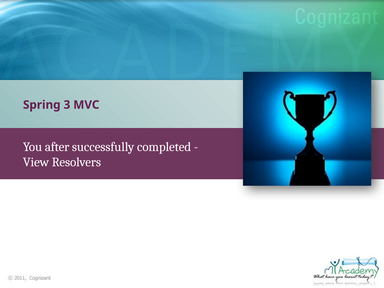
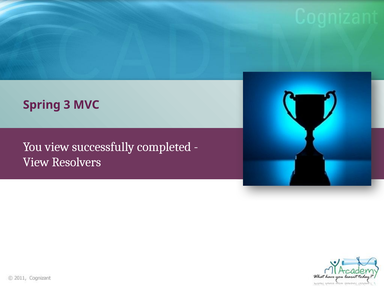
You after: after -> view
